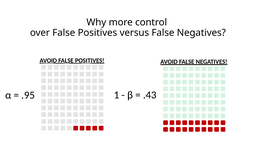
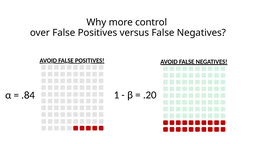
.43: .43 -> .20
.95: .95 -> .84
